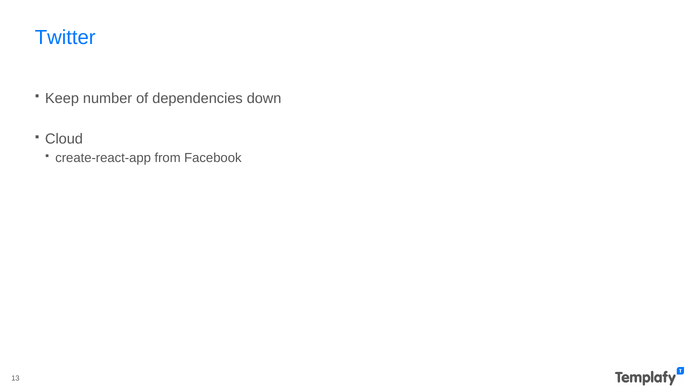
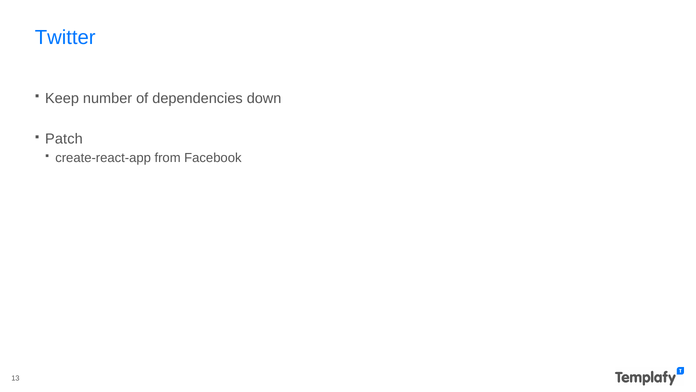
Cloud: Cloud -> Patch
